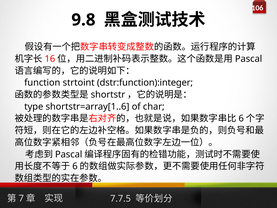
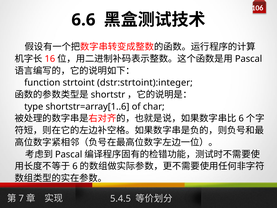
9.8: 9.8 -> 6.6
dstr:function):integer: dstr:function):integer -> dstr:strtoint):integer
7.7.5: 7.7.5 -> 5.4.5
